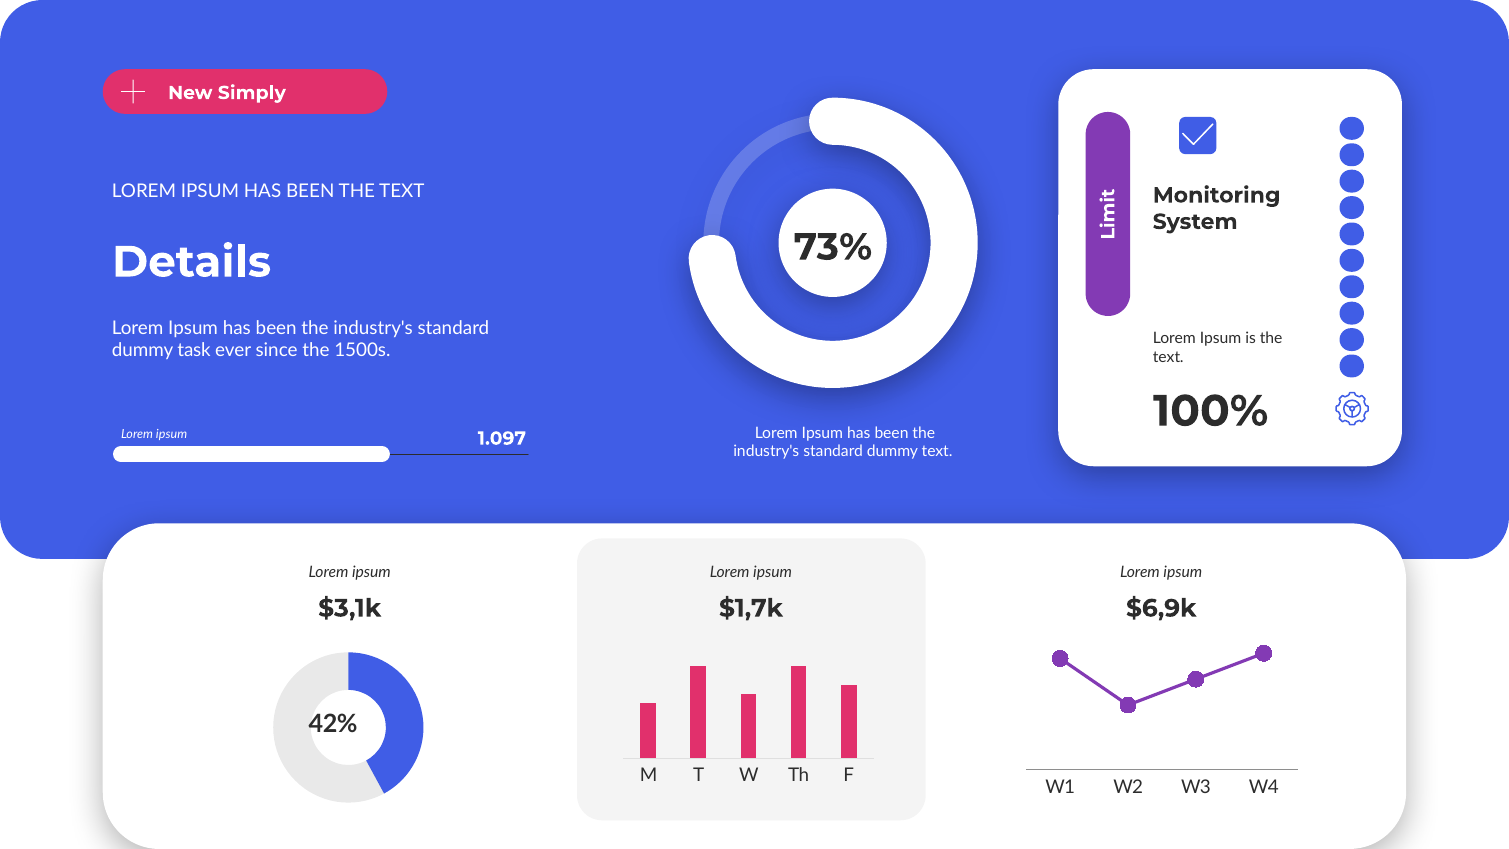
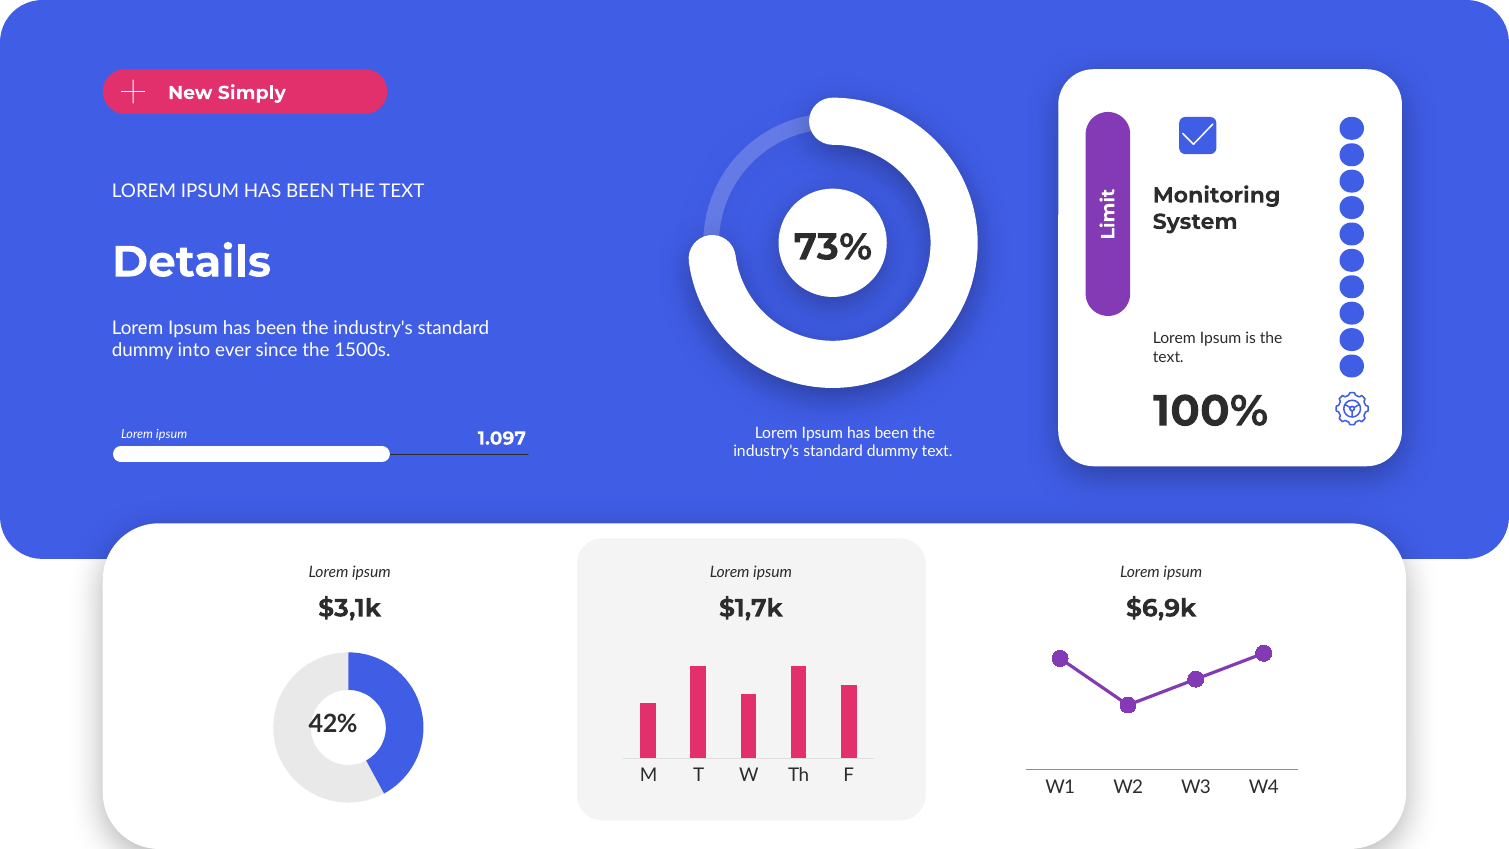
task: task -> into
